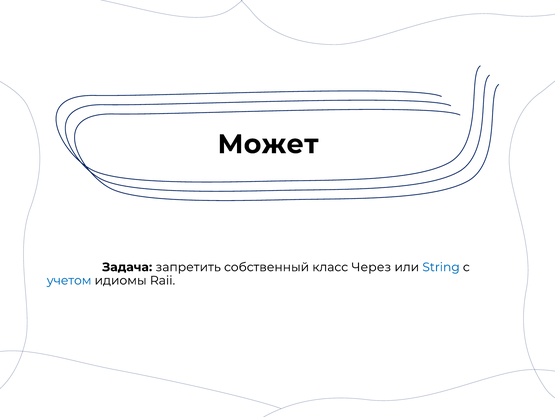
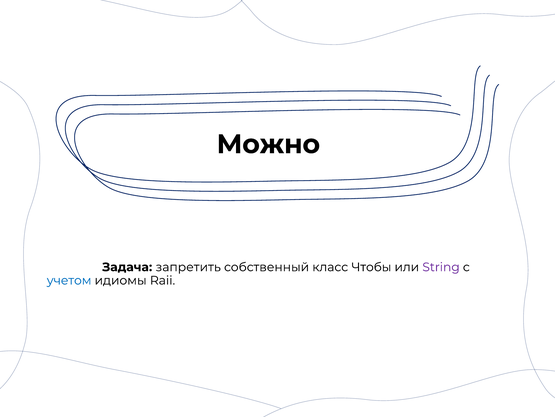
Может: Может -> Можно
Через: Через -> Чтобы
String colour: blue -> purple
